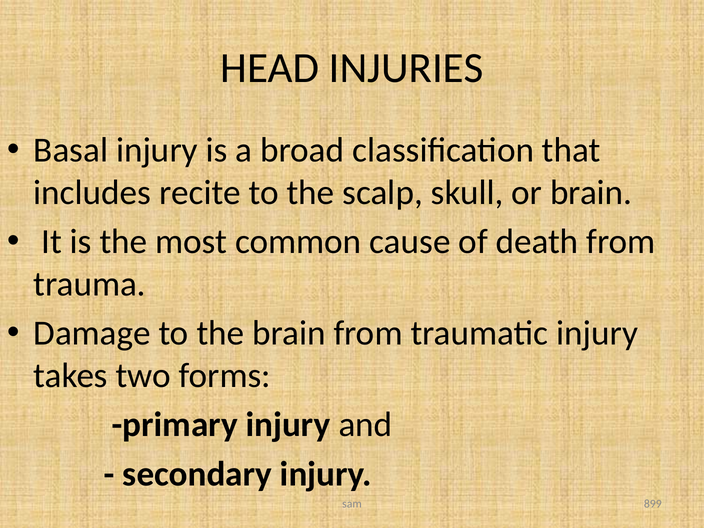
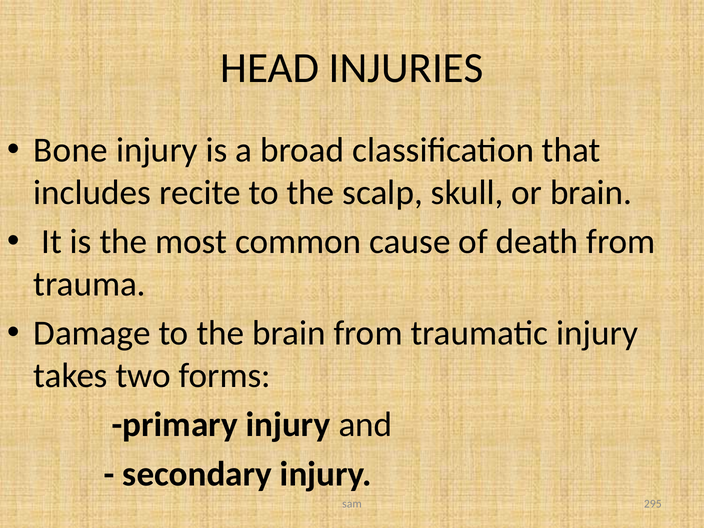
Basal: Basal -> Bone
899: 899 -> 295
